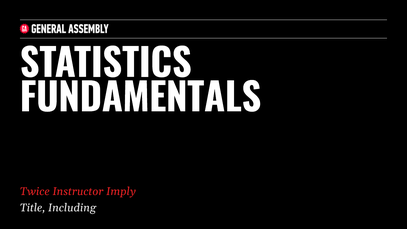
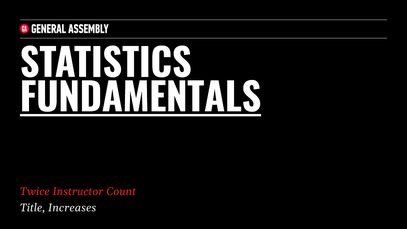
FUNDAMENTALS underline: none -> present
Imply: Imply -> Count
Including: Including -> Increases
